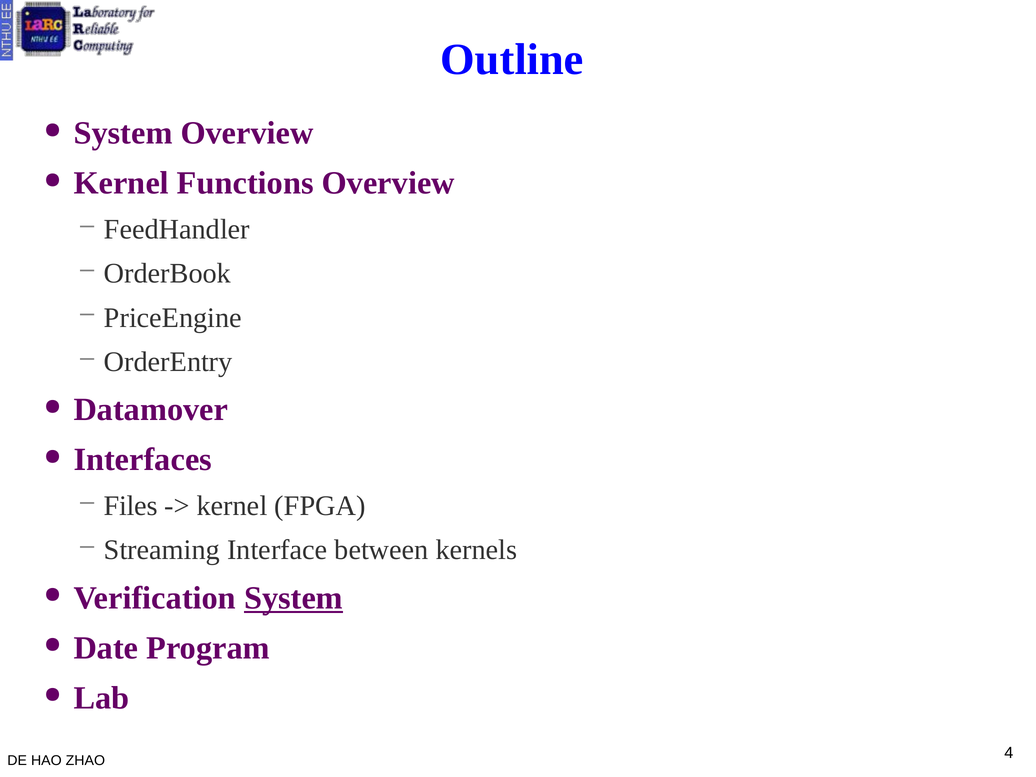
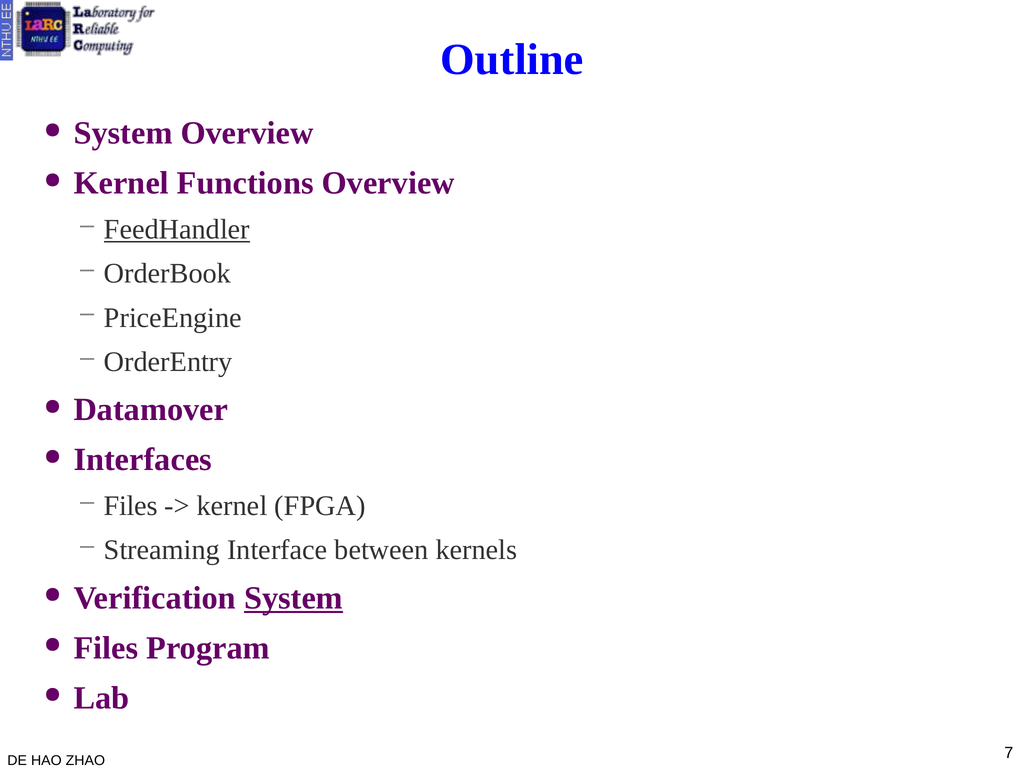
FeedHandler underline: none -> present
Date at (106, 648): Date -> Files
4: 4 -> 7
